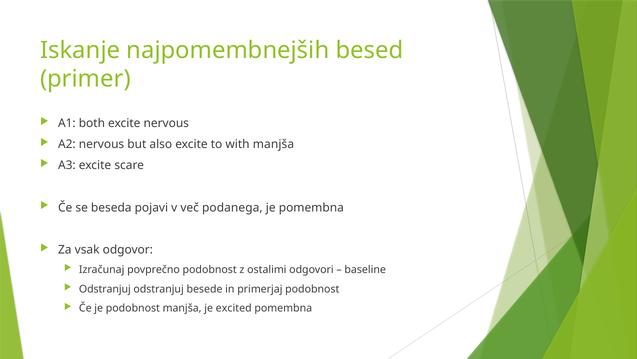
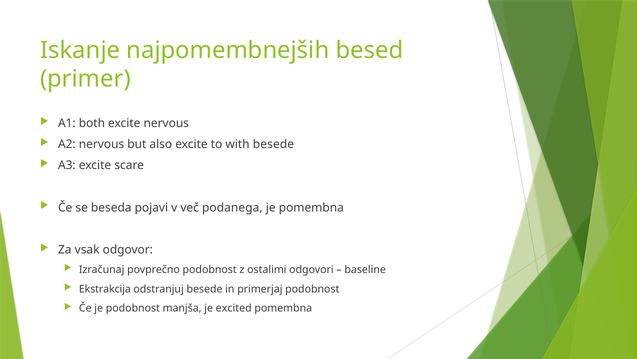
with manjša: manjša -> besede
Odstranjuj at (105, 289): Odstranjuj -> Ekstrakcija
